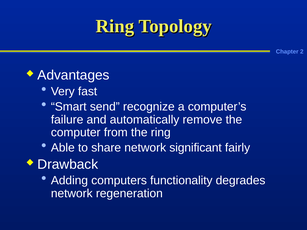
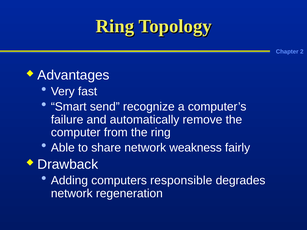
significant: significant -> weakness
functionality: functionality -> responsible
